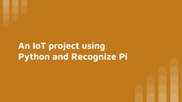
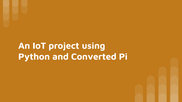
Recognize: Recognize -> Converted
